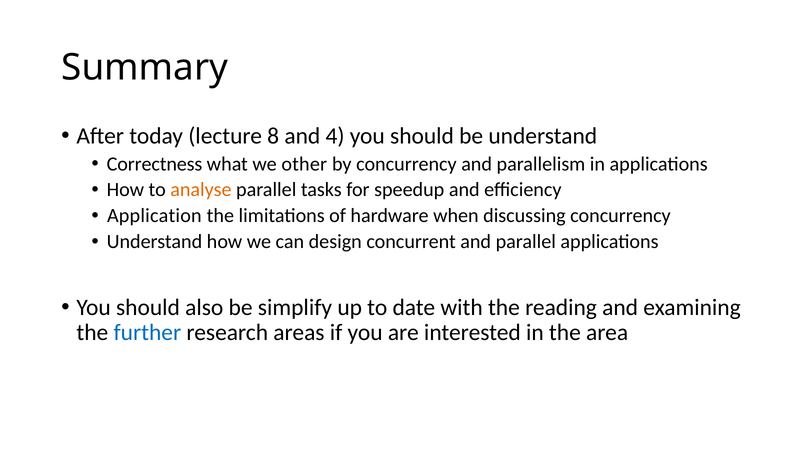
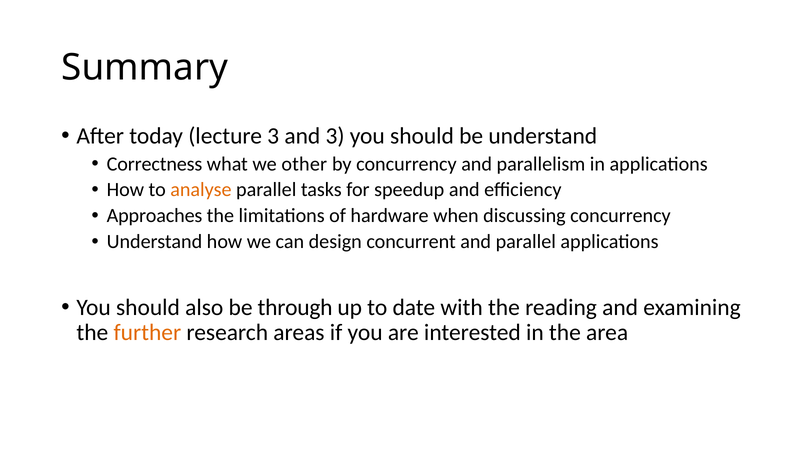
lecture 8: 8 -> 3
and 4: 4 -> 3
Application: Application -> Approaches
simplify: simplify -> through
further colour: blue -> orange
